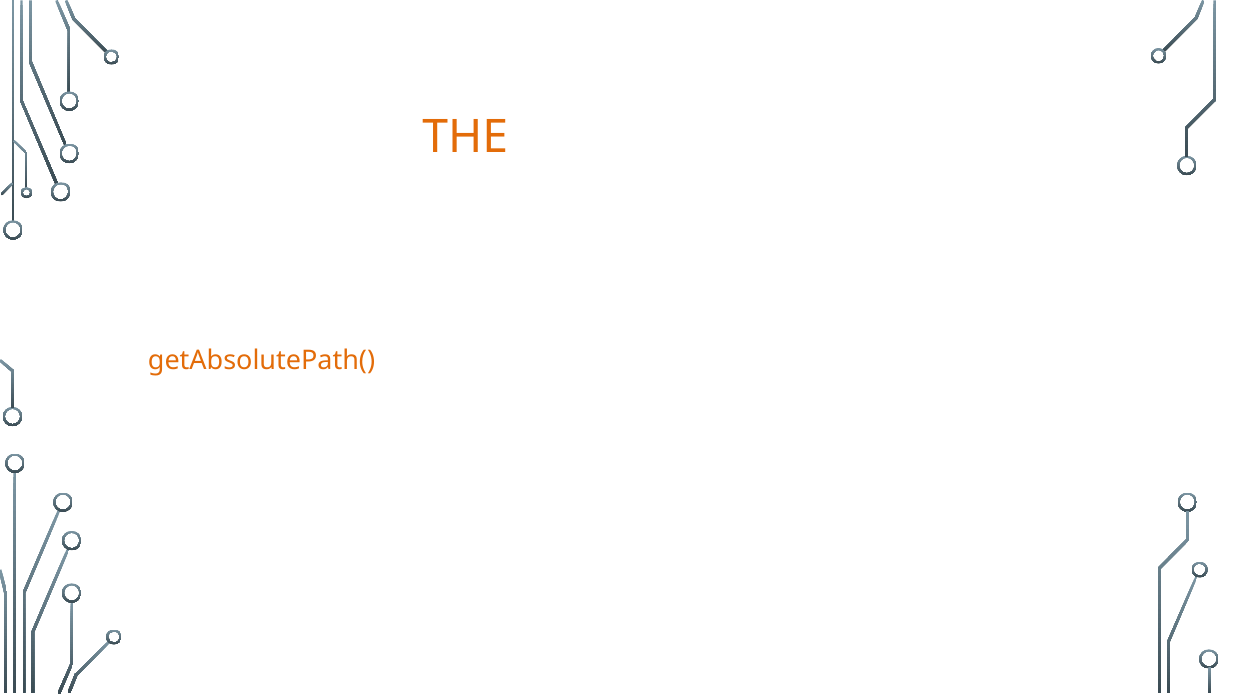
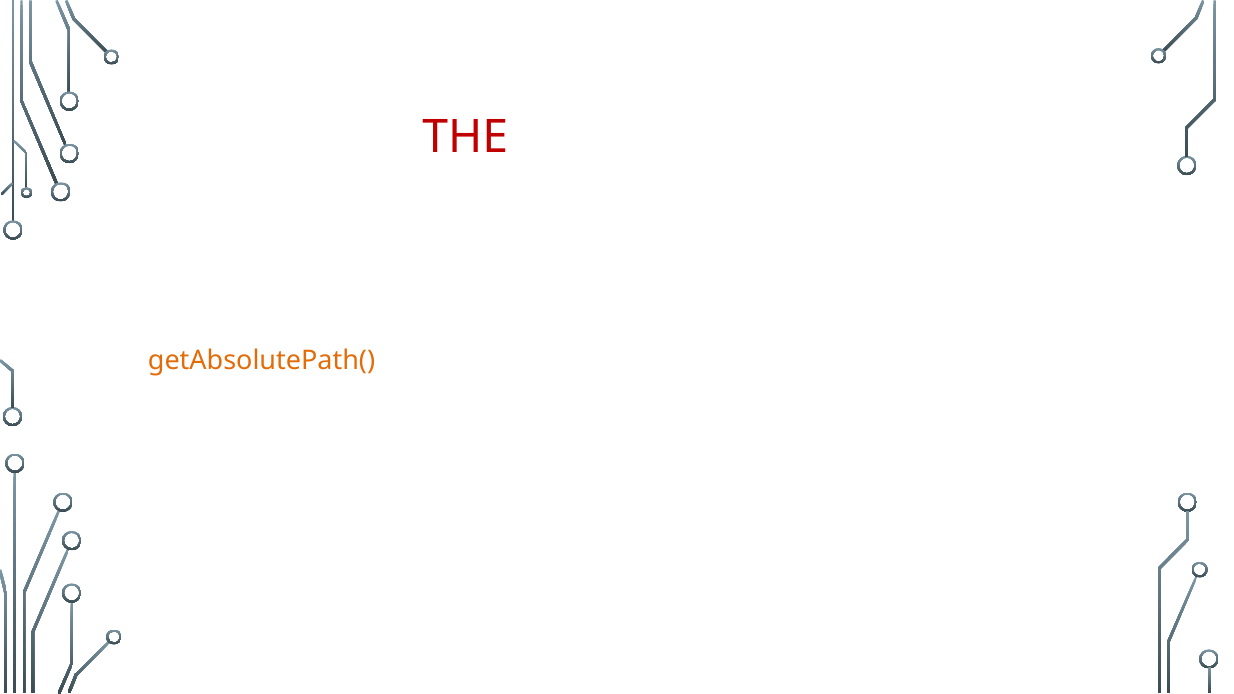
THE colour: orange -> red
